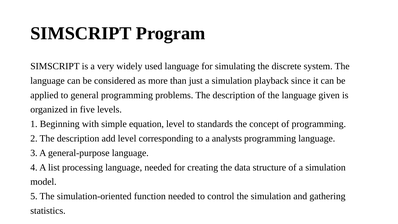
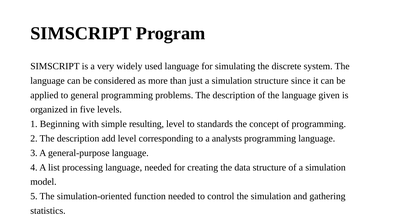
simulation playback: playback -> structure
equation: equation -> resulting
